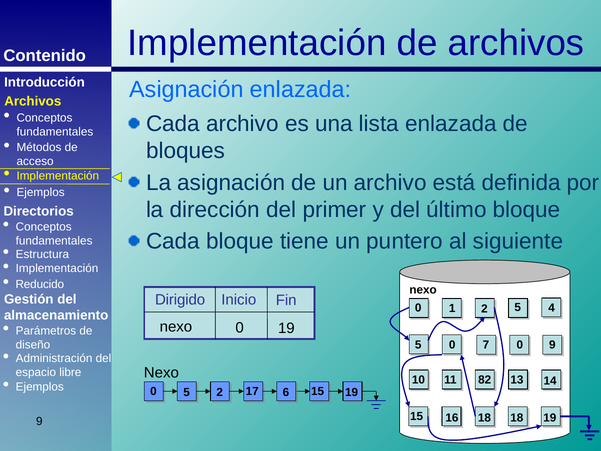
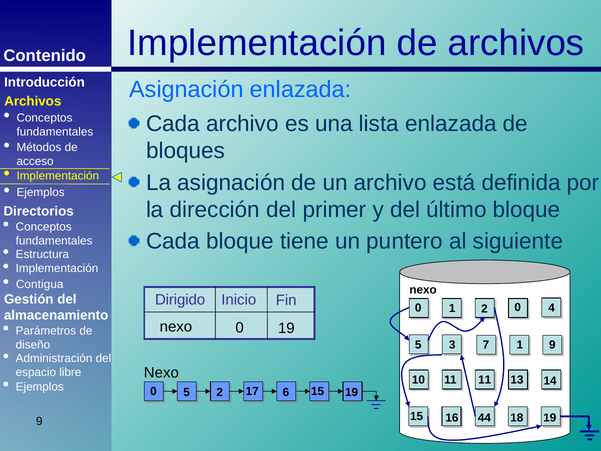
Reducido: Reducido -> Contigua
2 5: 5 -> 0
5 0: 0 -> 3
7 0: 0 -> 1
11 82: 82 -> 11
16 18: 18 -> 44
